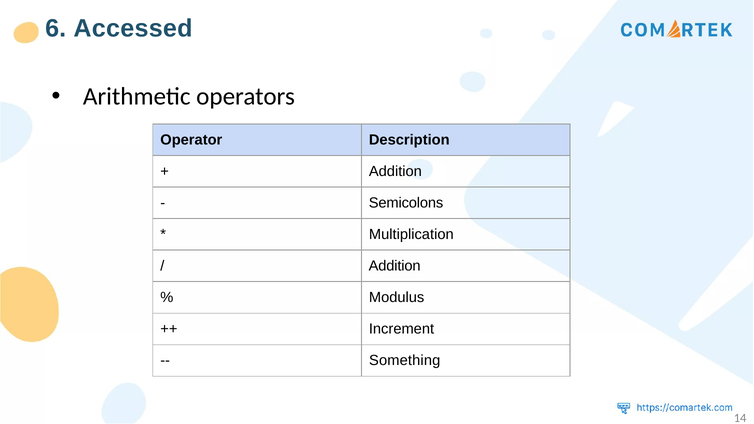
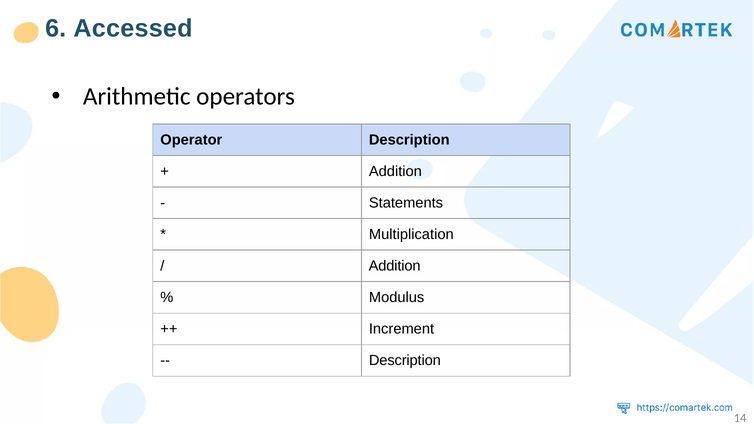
Semicolons: Semicolons -> Statements
Something at (405, 361): Something -> Description
